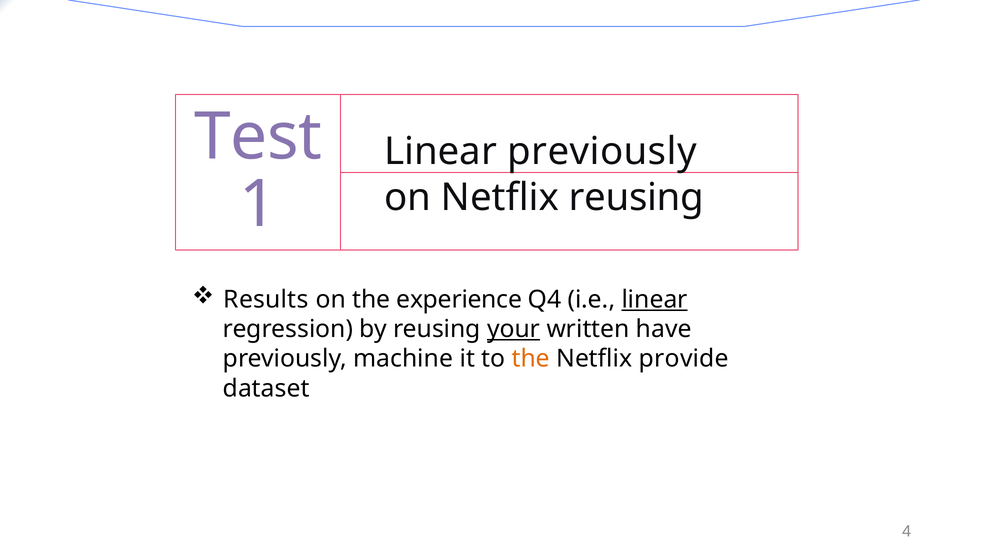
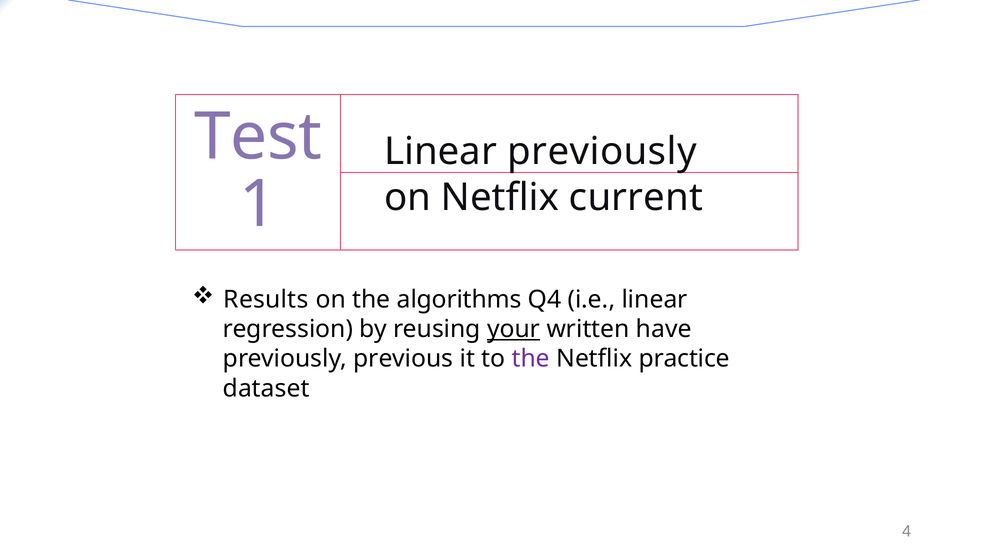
Netflix reusing: reusing -> current
experience: experience -> algorithms
linear at (655, 300) underline: present -> none
machine: machine -> previous
the at (531, 359) colour: orange -> purple
provide: provide -> practice
